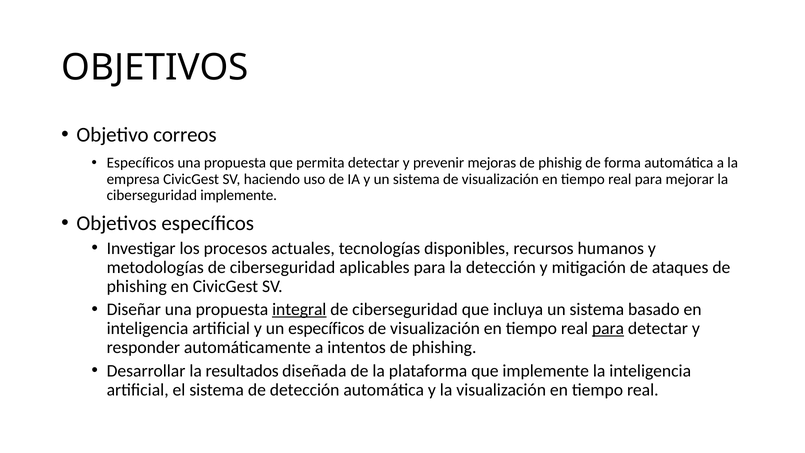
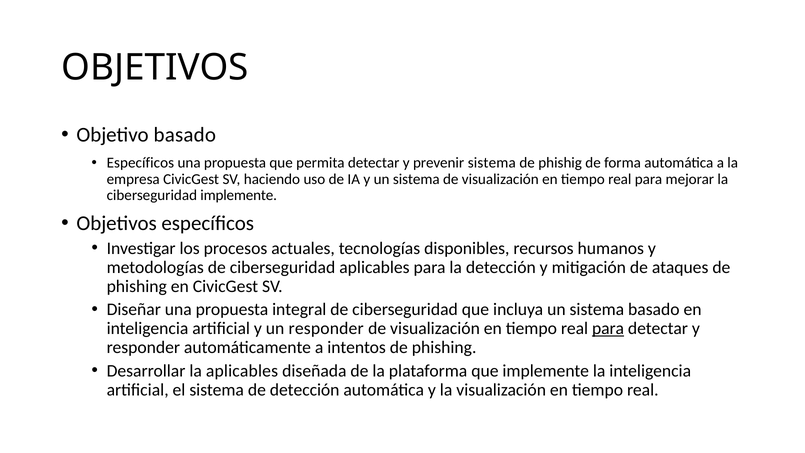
Objetivo correos: correos -> basado
prevenir mejoras: mejoras -> sistema
integral underline: present -> none
un específicos: específicos -> responder
la resultados: resultados -> aplicables
